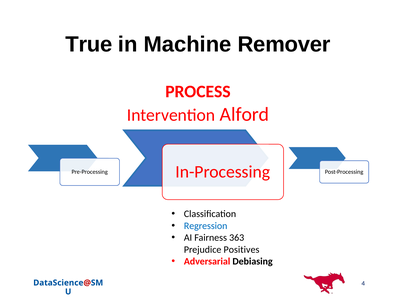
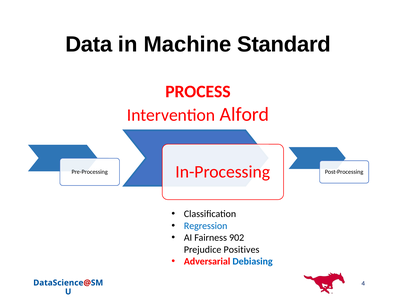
True: True -> Data
Remover: Remover -> Standard
363: 363 -> 902
Debiasing colour: black -> blue
